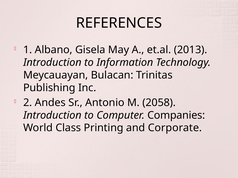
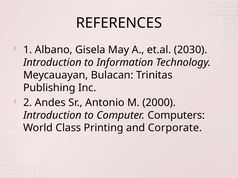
2013: 2013 -> 2030
2058: 2058 -> 2000
Companies: Companies -> Computers
